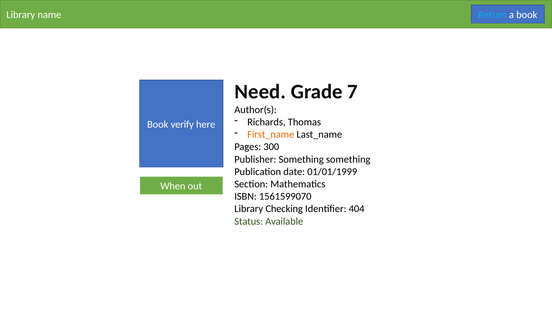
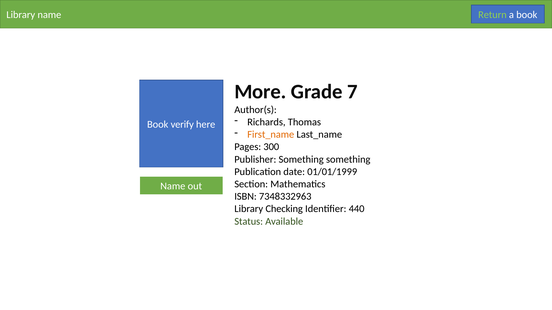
Return colour: light blue -> light green
Need: Need -> More
When at (173, 186): When -> Name
1561599070: 1561599070 -> 7348332963
404: 404 -> 440
